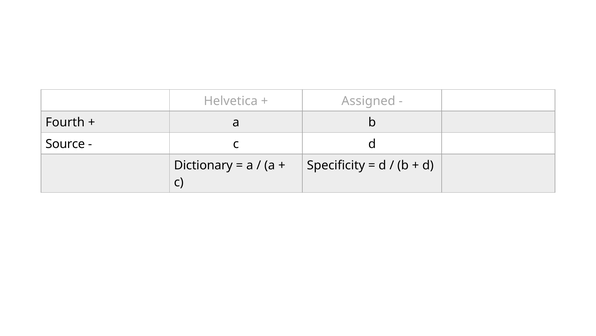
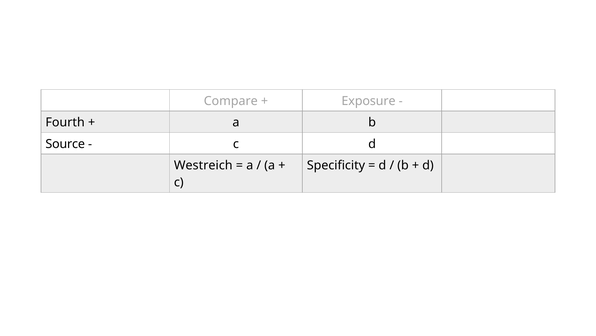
Helvetica: Helvetica -> Compare
Assigned: Assigned -> Exposure
Dictionary: Dictionary -> Westreich
